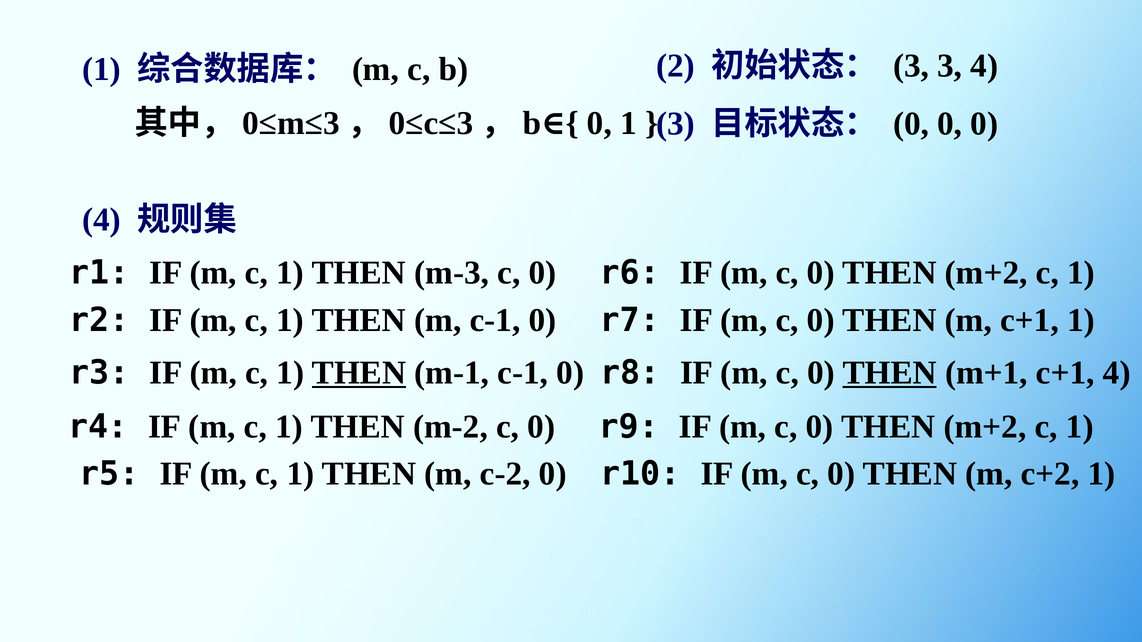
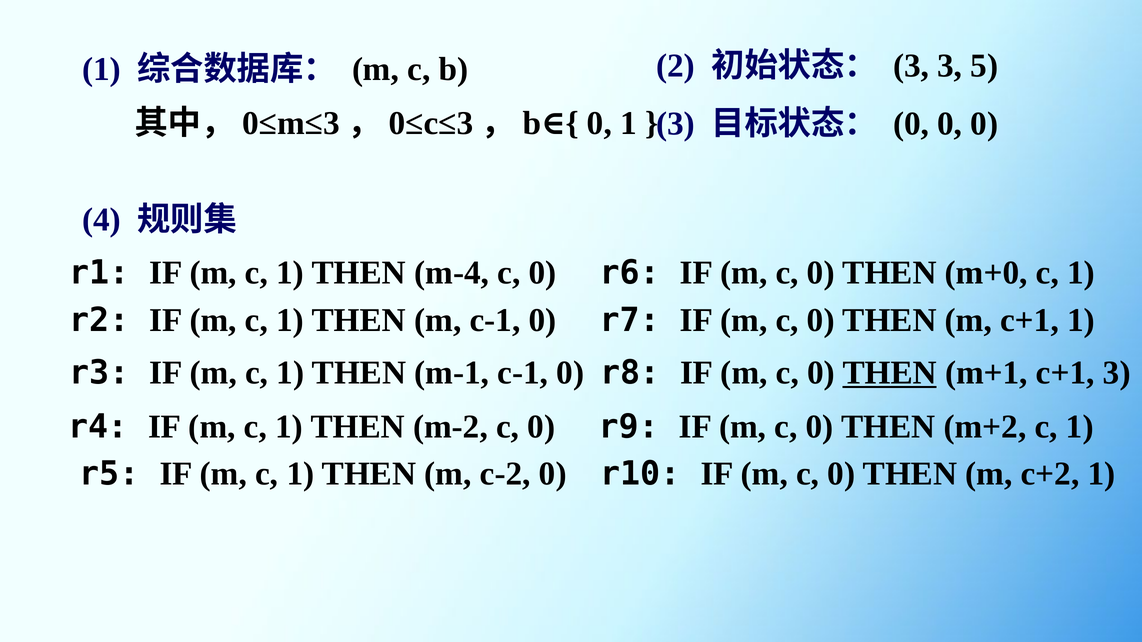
3 4: 4 -> 5
m-3: m-3 -> m-4
m+2 at (986, 273): m+2 -> m+0
THEN at (359, 373) underline: present -> none
c+1 4: 4 -> 3
